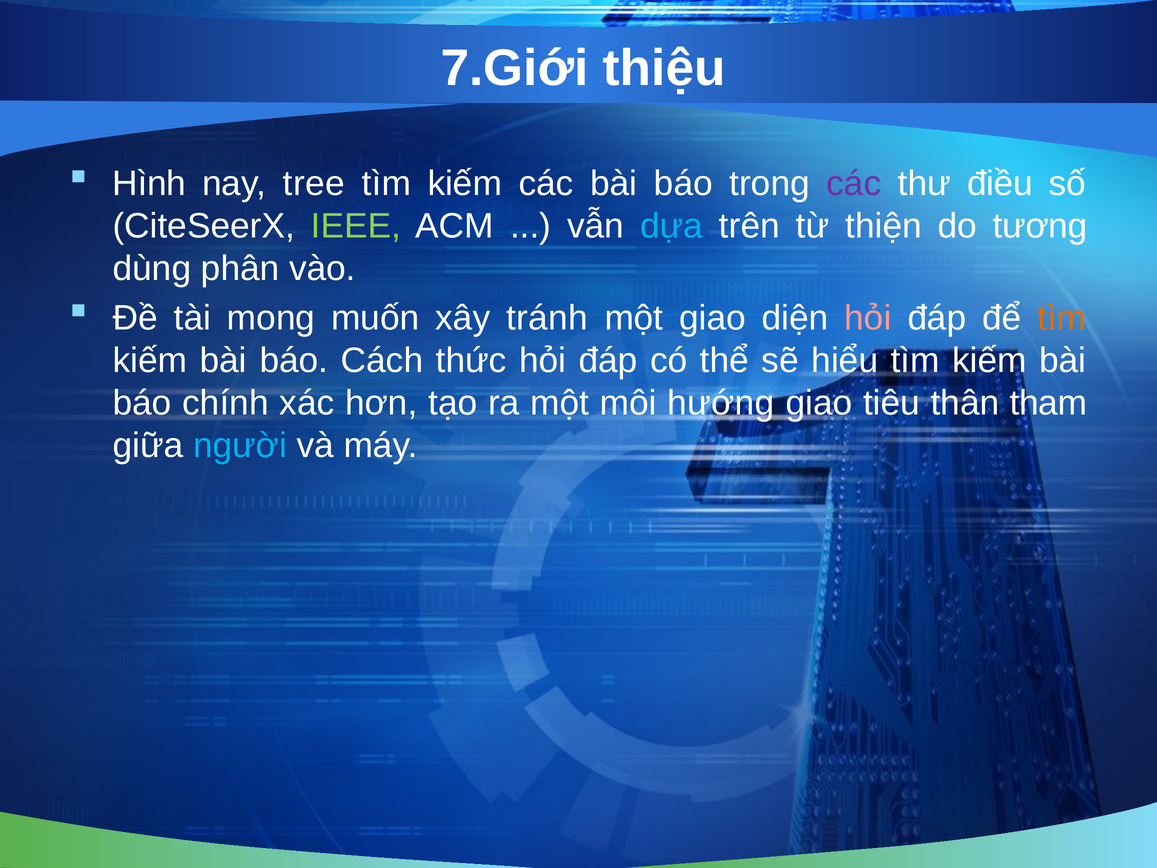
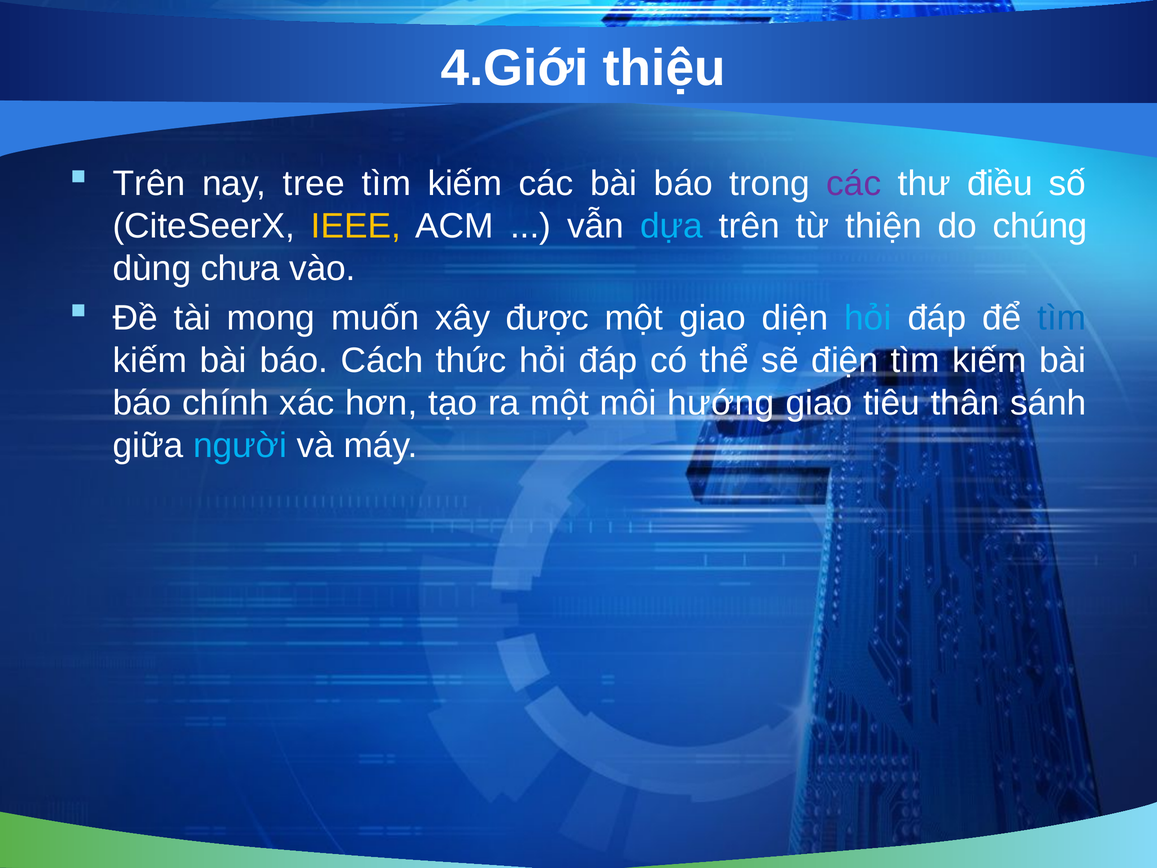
7.Giới: 7.Giới -> 4.Giới
Hình at (149, 184): Hình -> Trên
IEEE colour: light green -> yellow
tương: tương -> chúng
phân: phân -> chưa
tránh: tránh -> được
hỏi at (868, 318) colour: pink -> light blue
tìm at (1062, 318) colour: orange -> blue
hiểu: hiểu -> điện
tham: tham -> sánh
